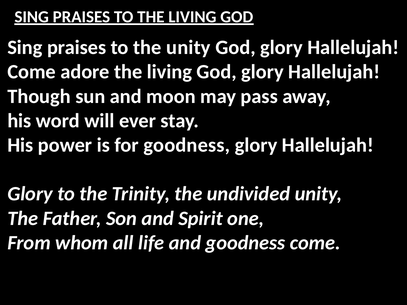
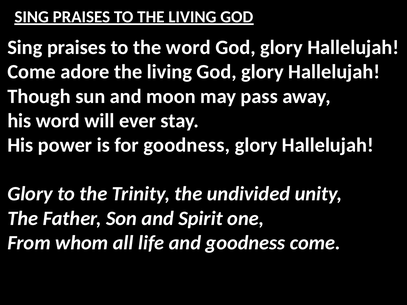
the unity: unity -> word
